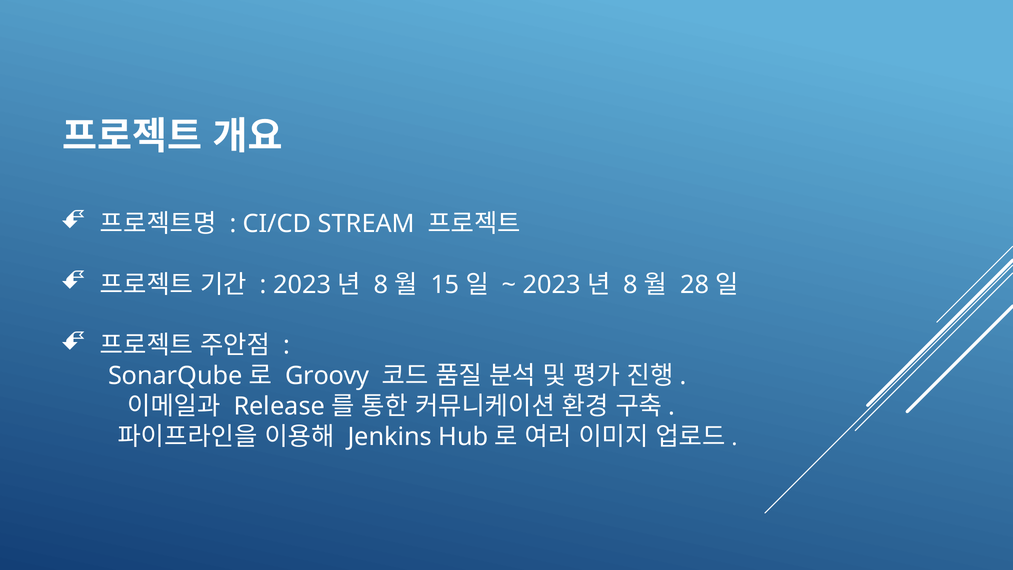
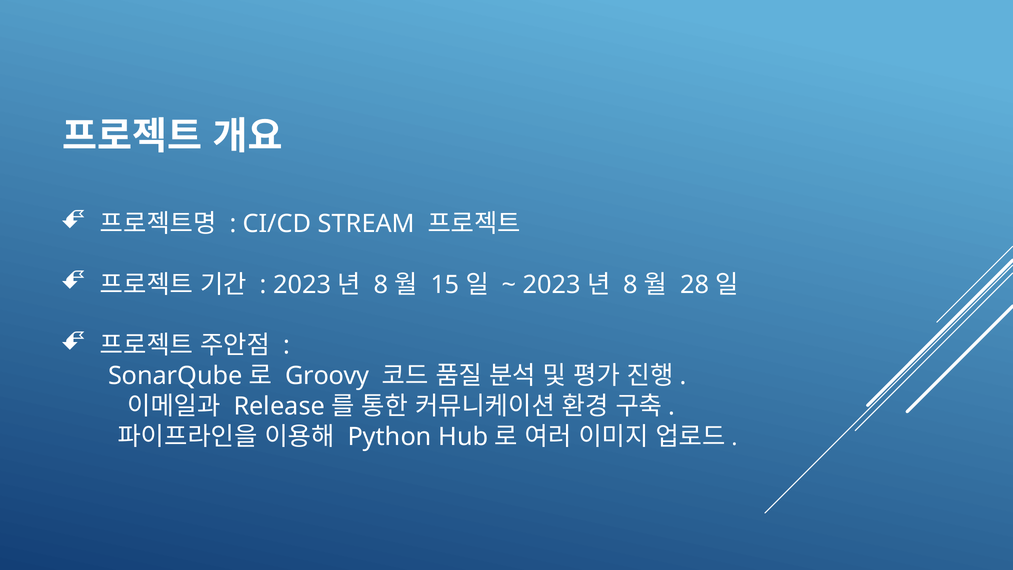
Jenkins: Jenkins -> Python
